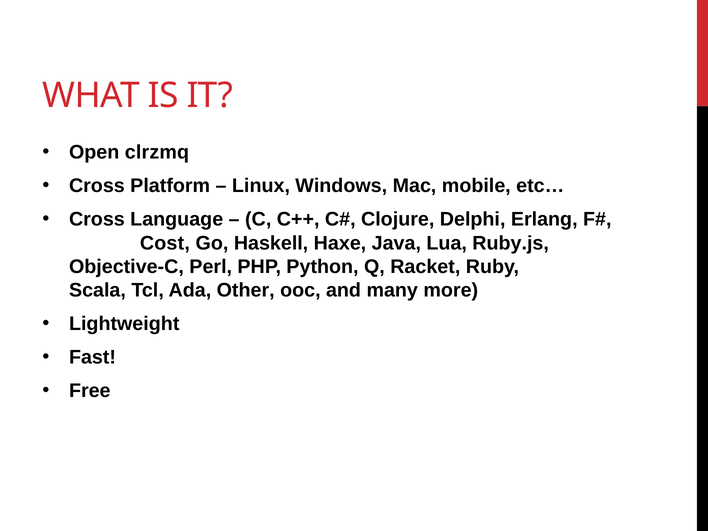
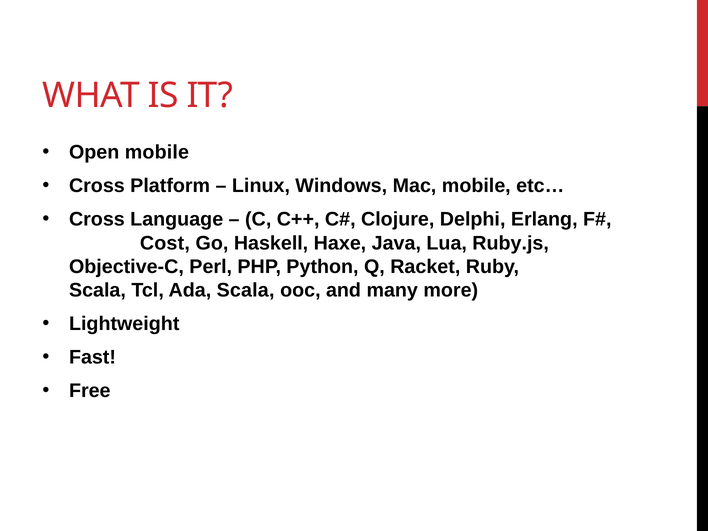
Open clrzmq: clrzmq -> mobile
Ada Other: Other -> Scala
